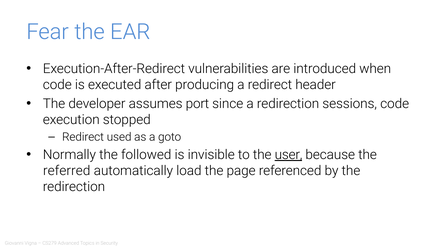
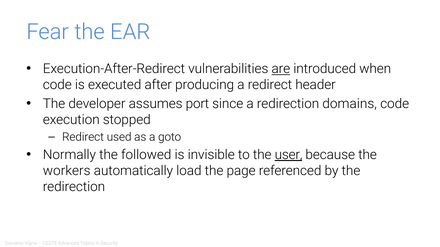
are underline: none -> present
sessions: sessions -> domains
referred: referred -> workers
